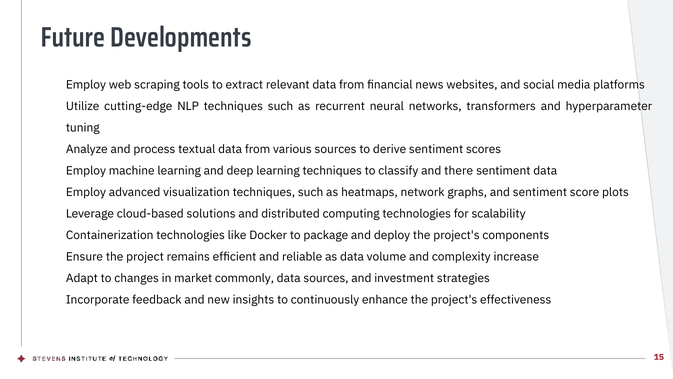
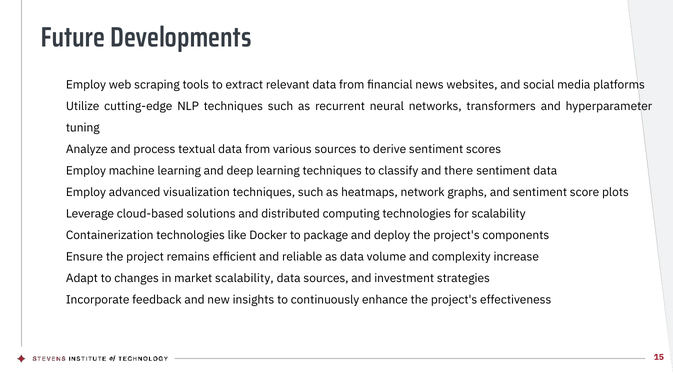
market commonly: commonly -> scalability
